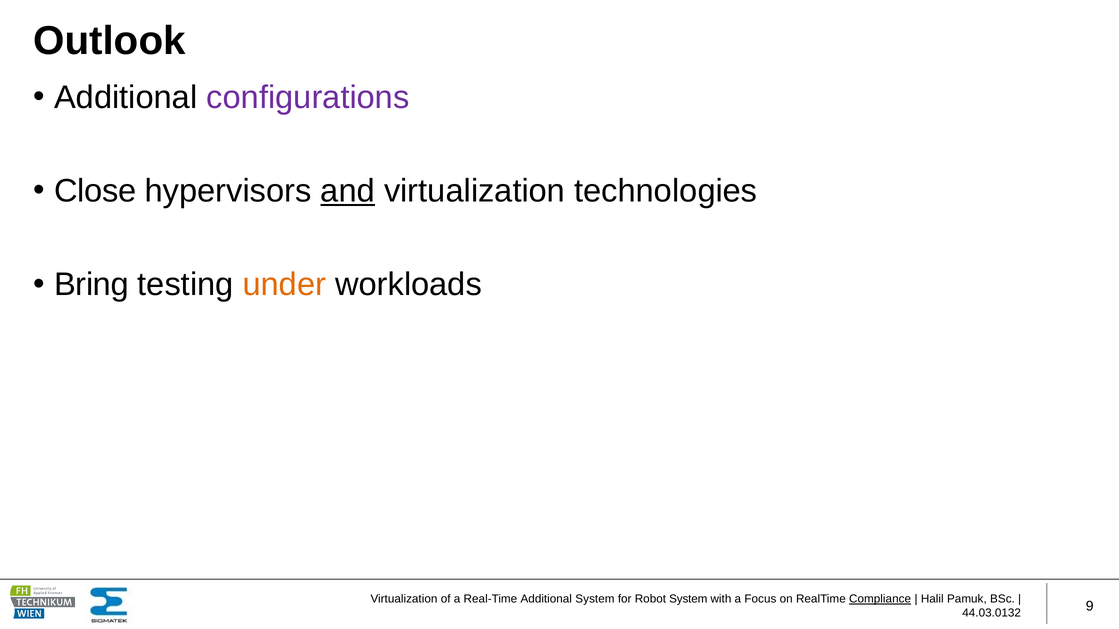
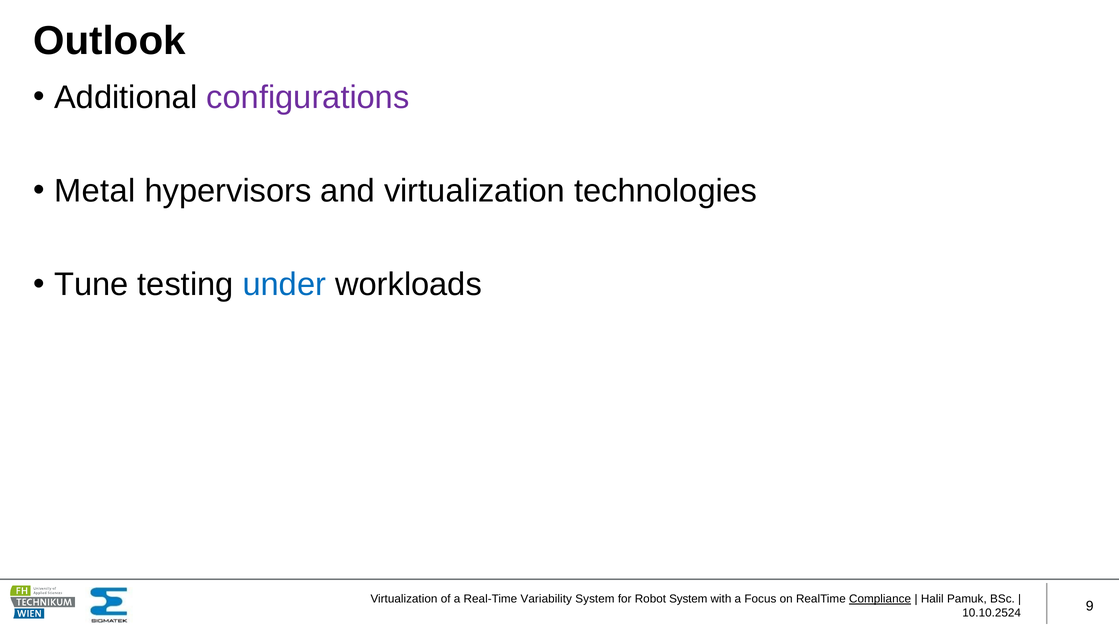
Close: Close -> Metal
and underline: present -> none
Bring: Bring -> Tune
under colour: orange -> blue
Real-Time Additional: Additional -> Variability
44.03.0132: 44.03.0132 -> 10.10.2524
